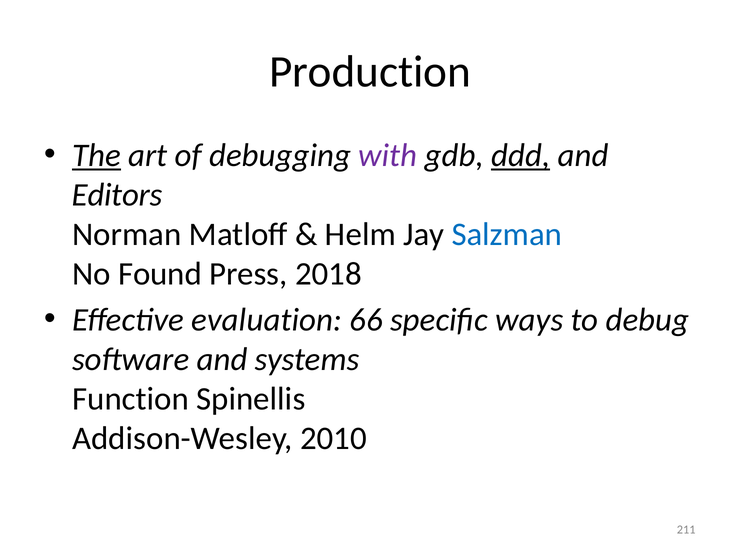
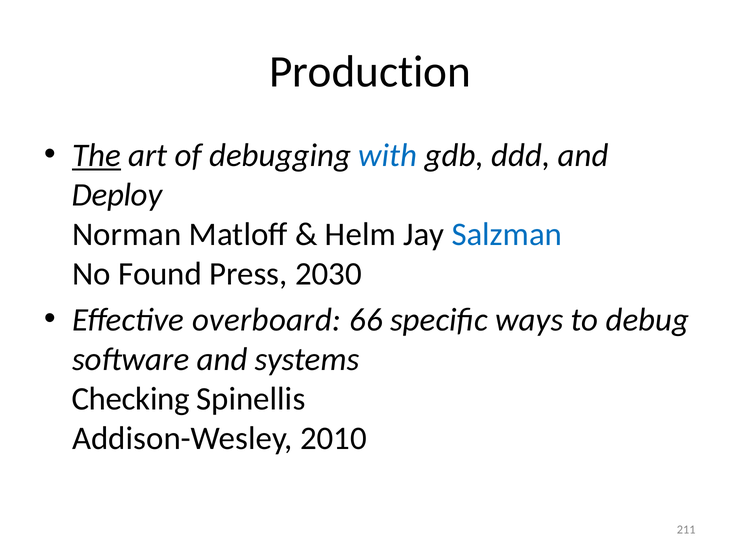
with colour: purple -> blue
ddd underline: present -> none
Editors: Editors -> Deploy
2018: 2018 -> 2030
evaluation: evaluation -> overboard
Function: Function -> Checking
